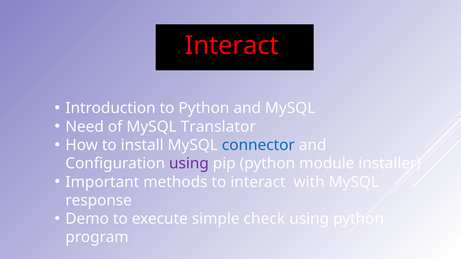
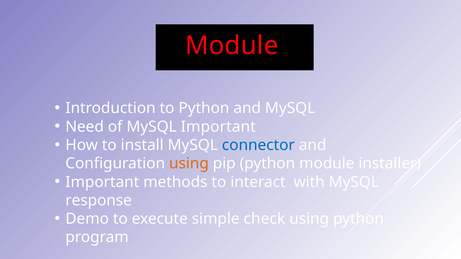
Interact at (232, 46): Interact -> Module
MySQL Translator: Translator -> Important
using at (189, 164) colour: purple -> orange
